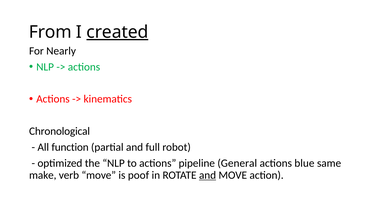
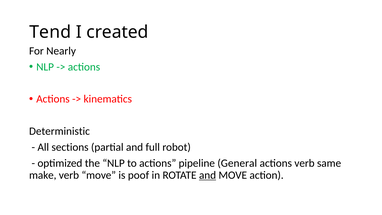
From: From -> Tend
created underline: present -> none
Chronological: Chronological -> Deterministic
function: function -> sections
actions blue: blue -> verb
